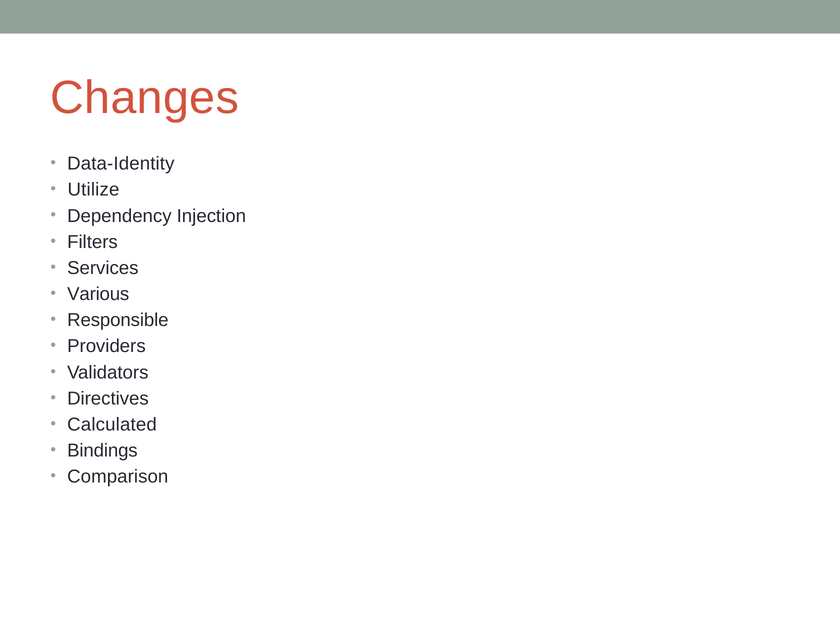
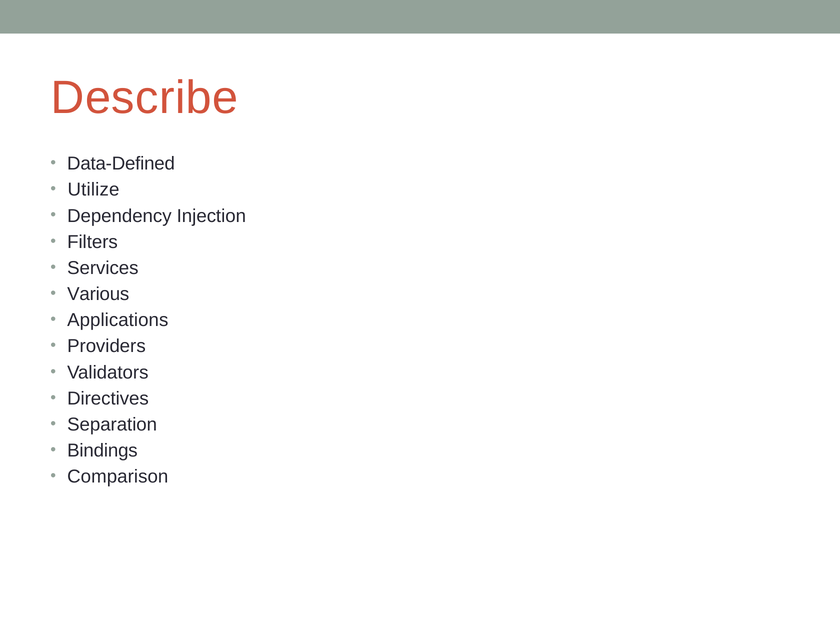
Changes: Changes -> Describe
Data-Identity: Data-Identity -> Data-Defined
Responsible: Responsible -> Applications
Calculated: Calculated -> Separation
